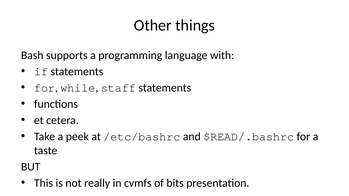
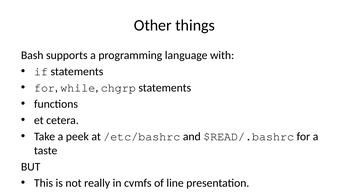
staff: staff -> chgrp
bits: bits -> line
